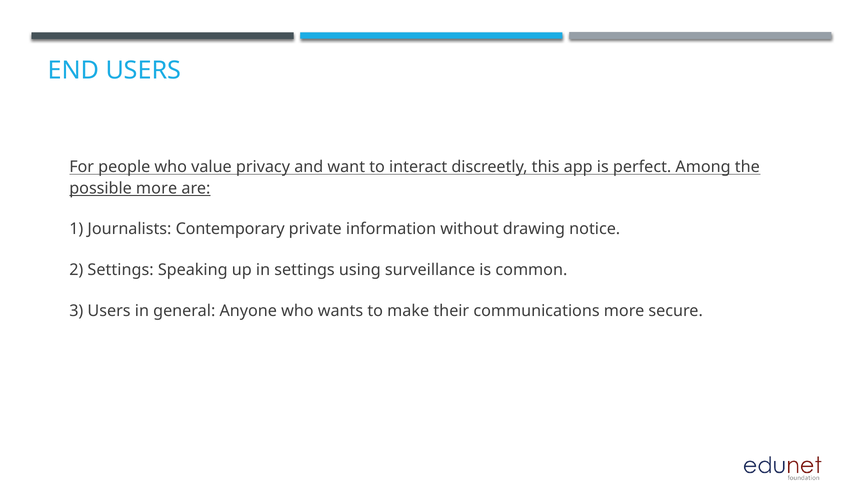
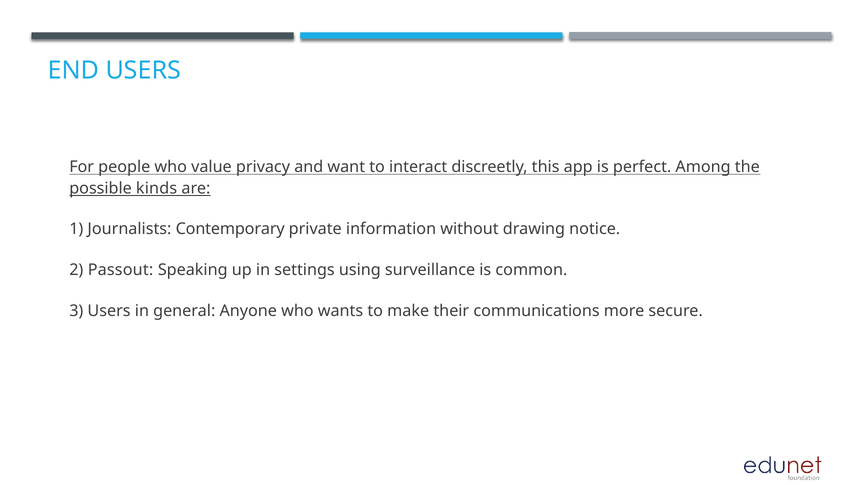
possible more: more -> kinds
2 Settings: Settings -> Passout
